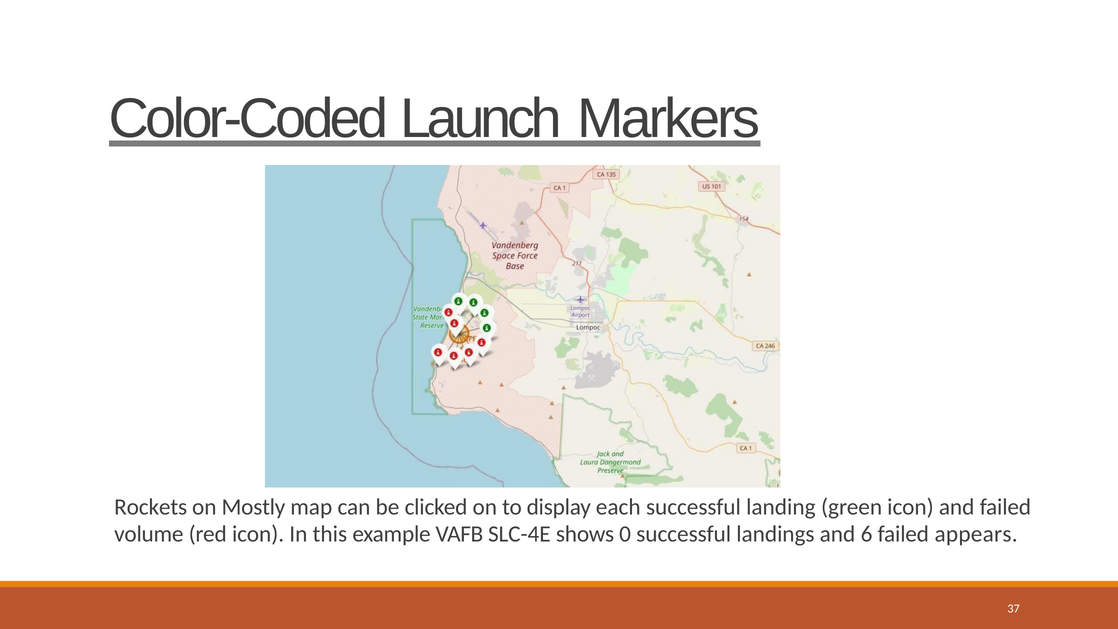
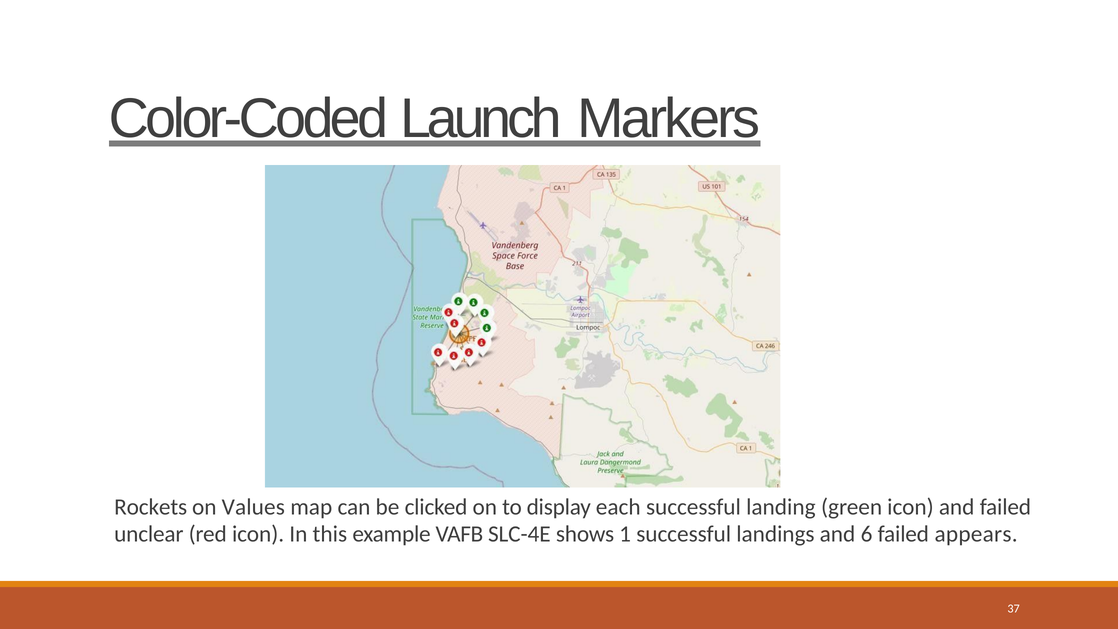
Mostly: Mostly -> Values
volume: volume -> unclear
0: 0 -> 1
